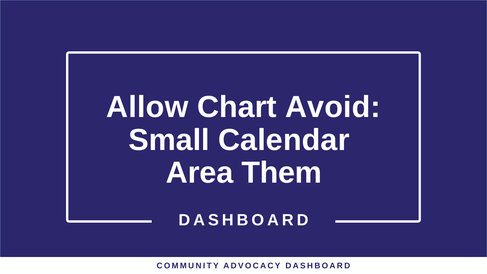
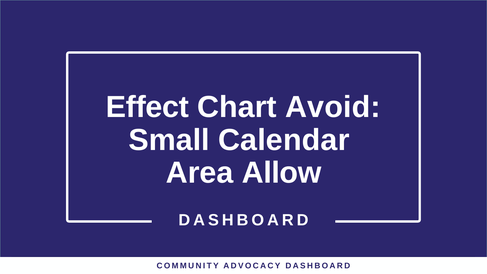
Allow: Allow -> Effect
Them: Them -> Allow
